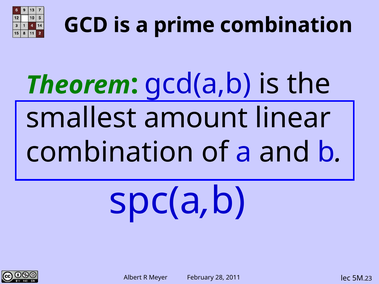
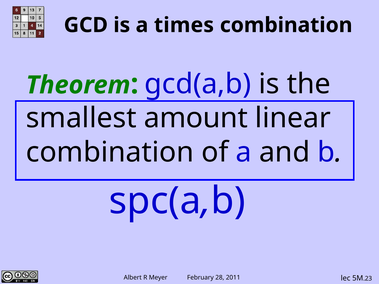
prime: prime -> times
